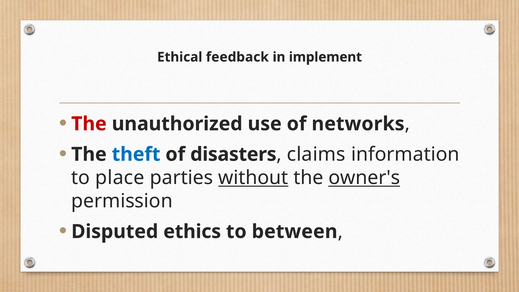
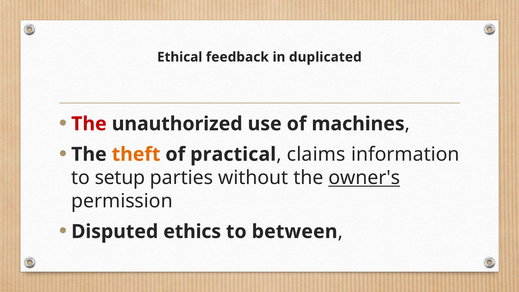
implement: implement -> duplicated
networks: networks -> machines
theft colour: blue -> orange
disasters: disasters -> practical
place: place -> setup
without underline: present -> none
